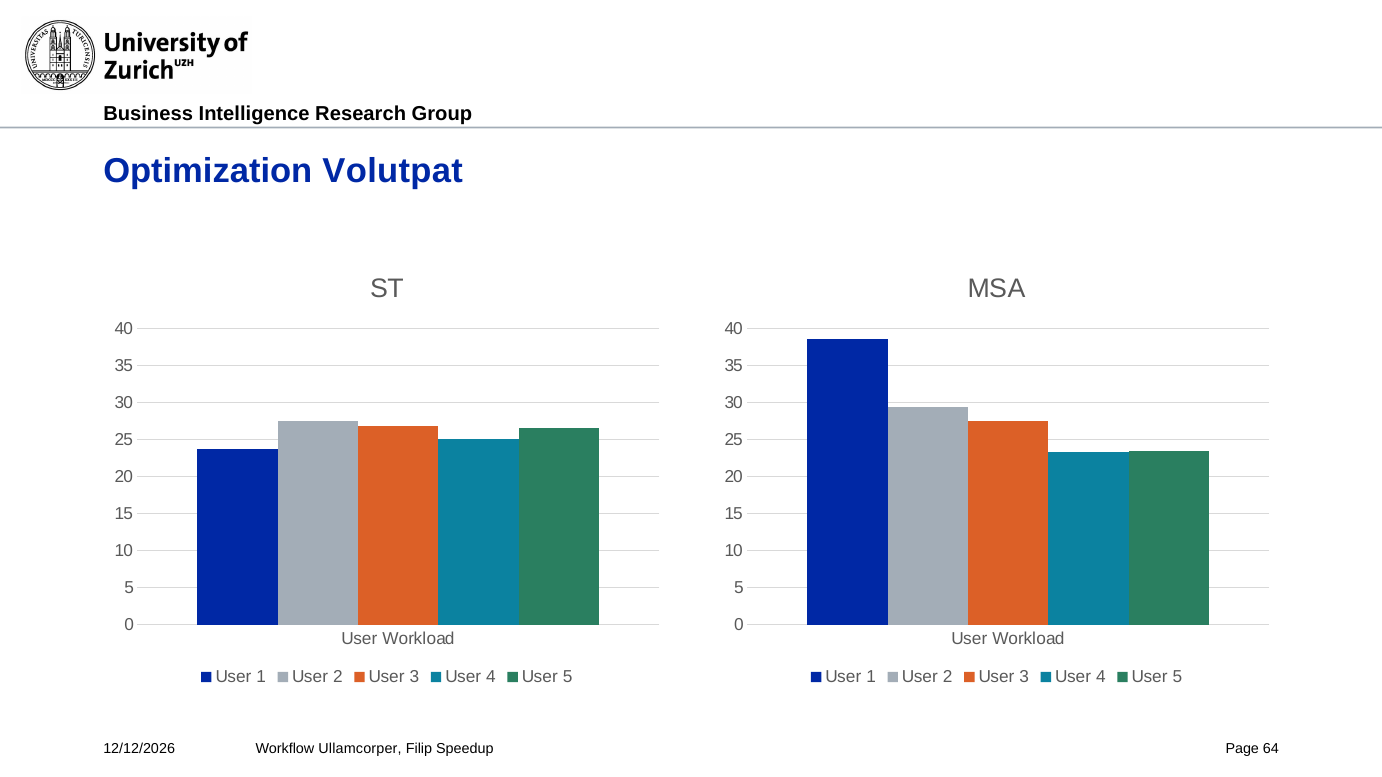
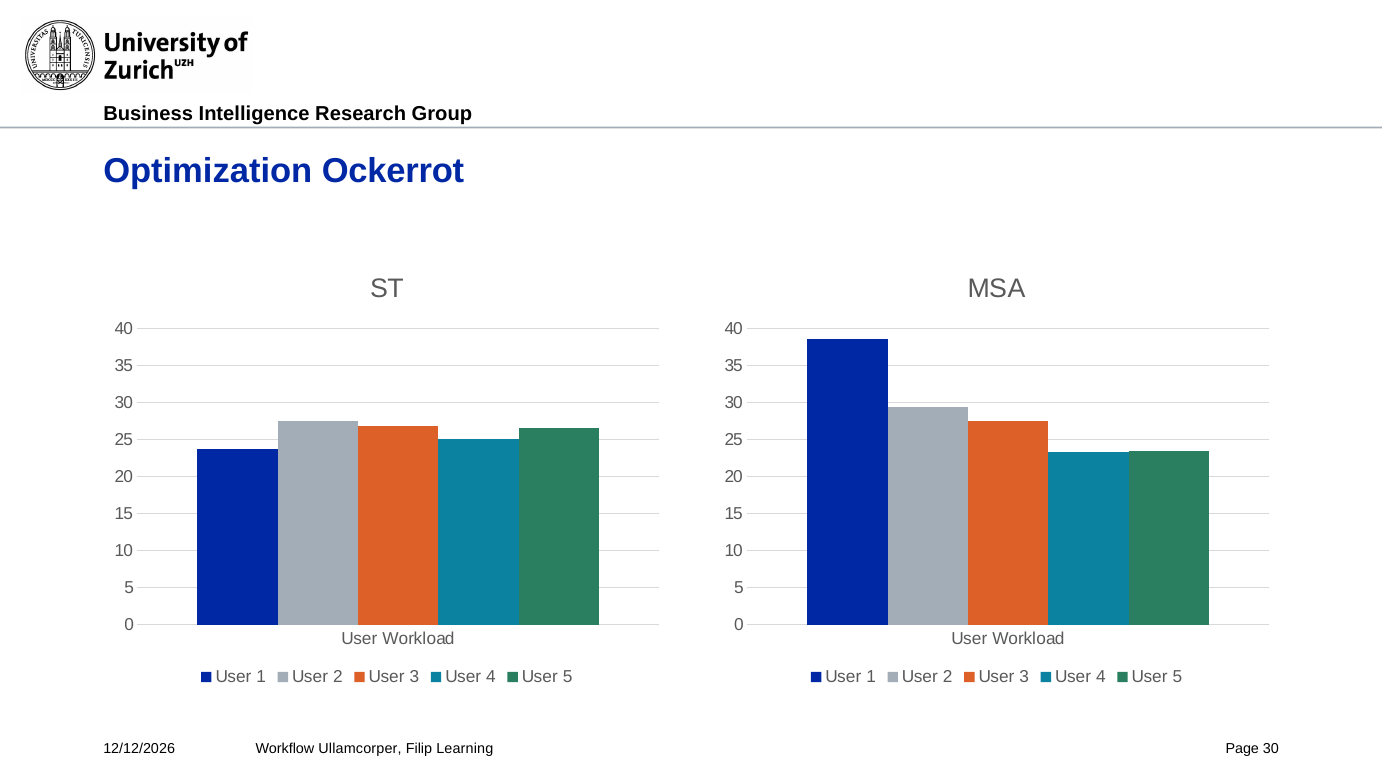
Volutpat: Volutpat -> Ockerrot
Speedup: Speedup -> Learning
Page 64: 64 -> 30
